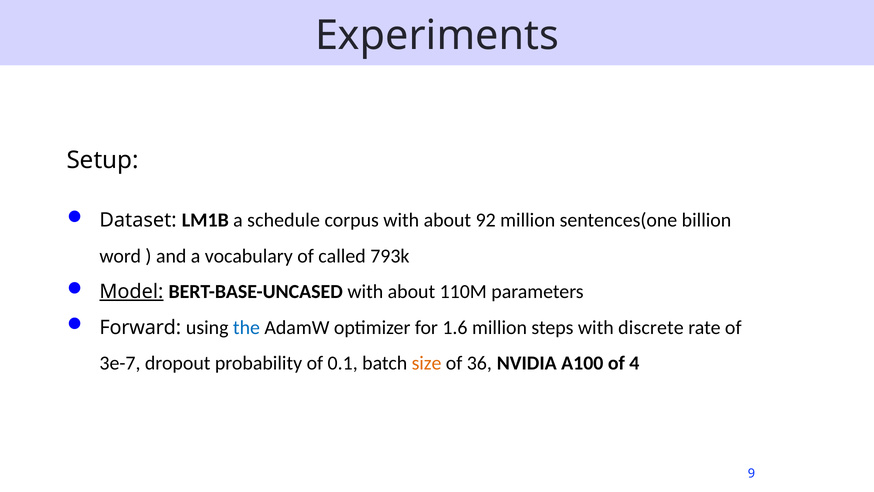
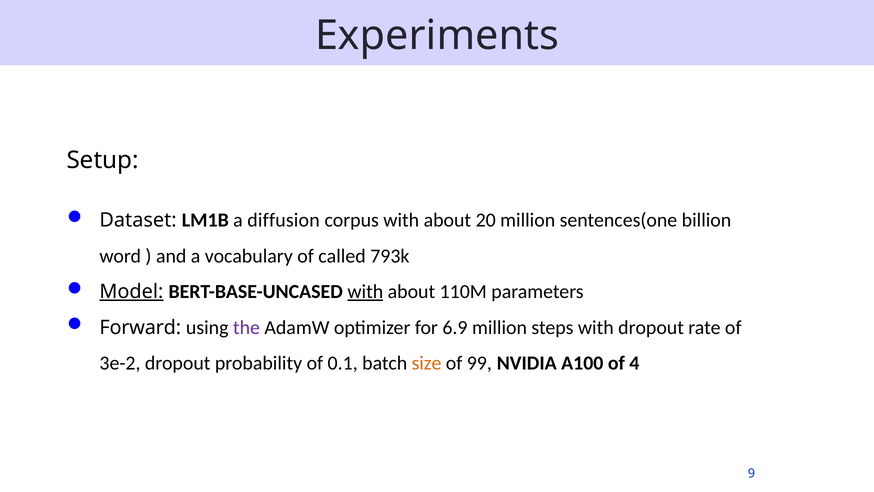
schedule: schedule -> diffusion
92: 92 -> 20
with at (365, 292) underline: none -> present
the colour: blue -> purple
1.6: 1.6 -> 6.9
with discrete: discrete -> dropout
3e-7: 3e-7 -> 3e-2
36: 36 -> 99
